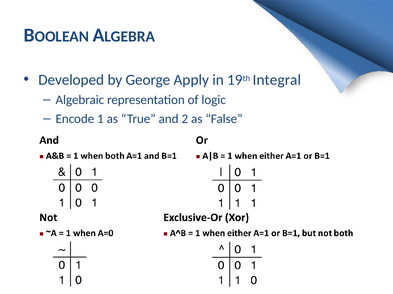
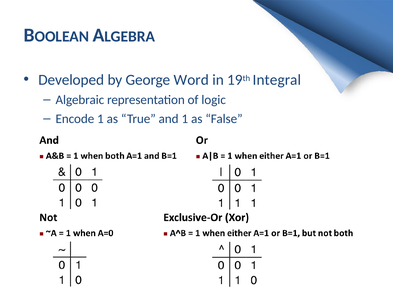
Apply: Apply -> Word
and 2: 2 -> 1
